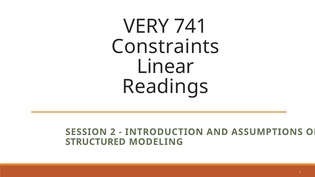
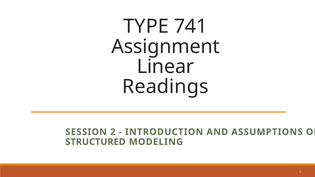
VERY: VERY -> TYPE
Constraints: Constraints -> Assignment
